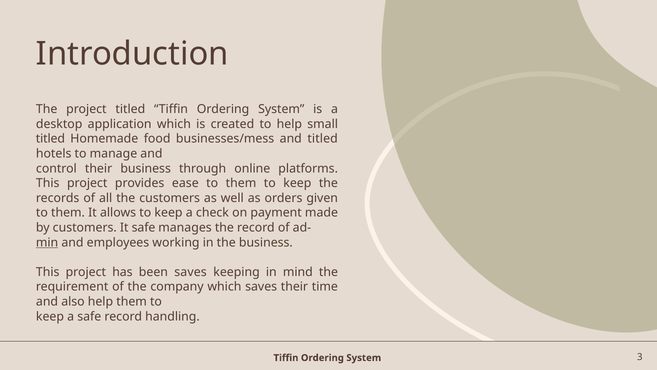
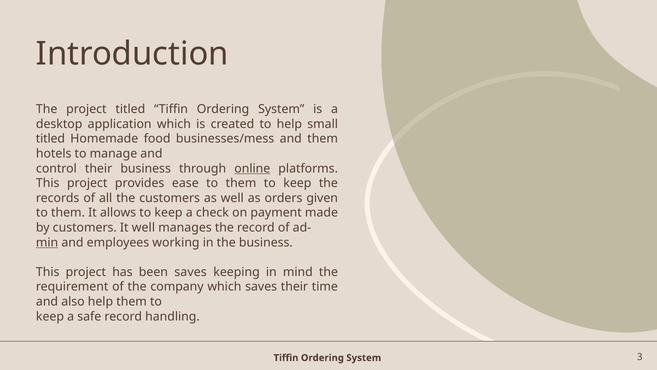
and titled: titled -> them
online underline: none -> present
It safe: safe -> well
